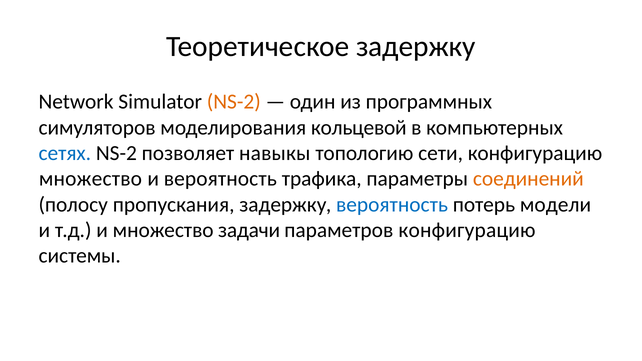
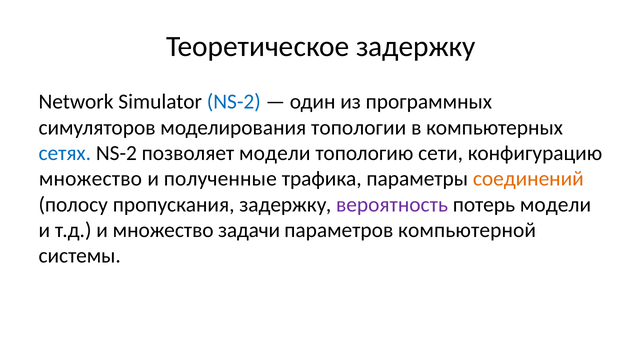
NS-2 at (234, 102) colour: orange -> blue
кольцевой: кольцевой -> топологии
позволяет навыкы: навыкы -> модели
и вероятность: вероятность -> полученные
вероятность at (392, 205) colour: blue -> purple
параметров конфигурацию: конфигурацию -> компьютерной
